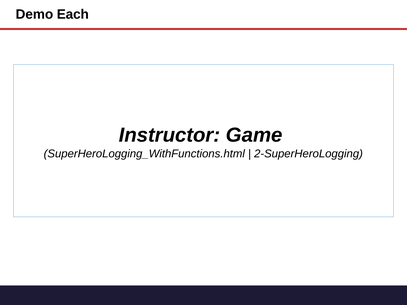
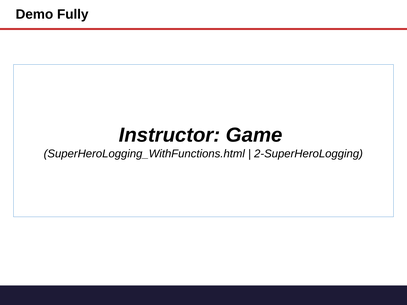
Each: Each -> Fully
